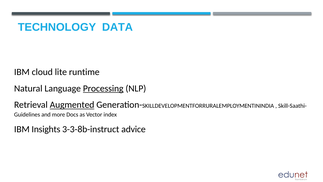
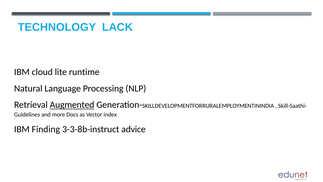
DATA: DATA -> LACK
Processing underline: present -> none
Insights: Insights -> Finding
